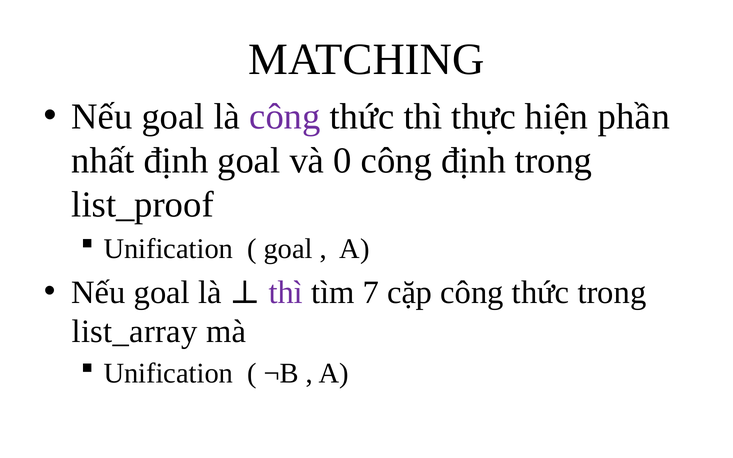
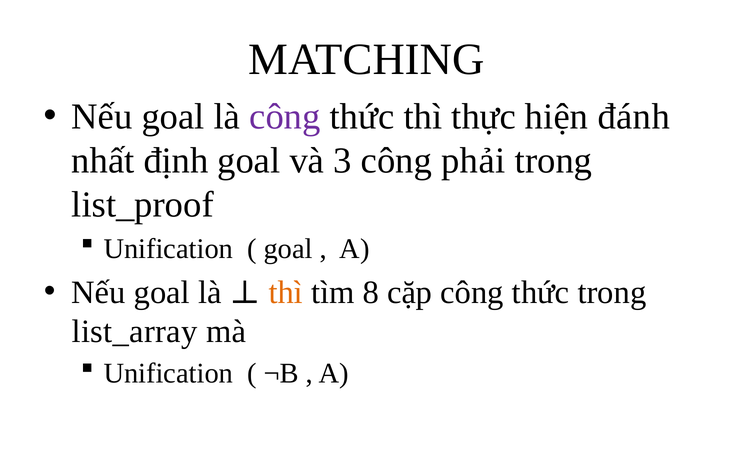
phần: phần -> đánh
0: 0 -> 3
công định: định -> phải
thì at (286, 292) colour: purple -> orange
7: 7 -> 8
